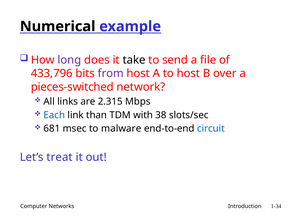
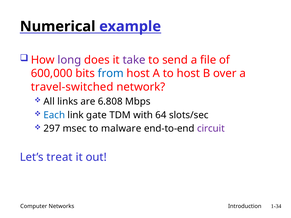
take colour: black -> purple
433,796: 433,796 -> 600,000
from colour: purple -> blue
pieces-switched: pieces-switched -> travel-switched
2.315: 2.315 -> 6.808
than: than -> gate
38: 38 -> 64
681: 681 -> 297
circuit colour: blue -> purple
